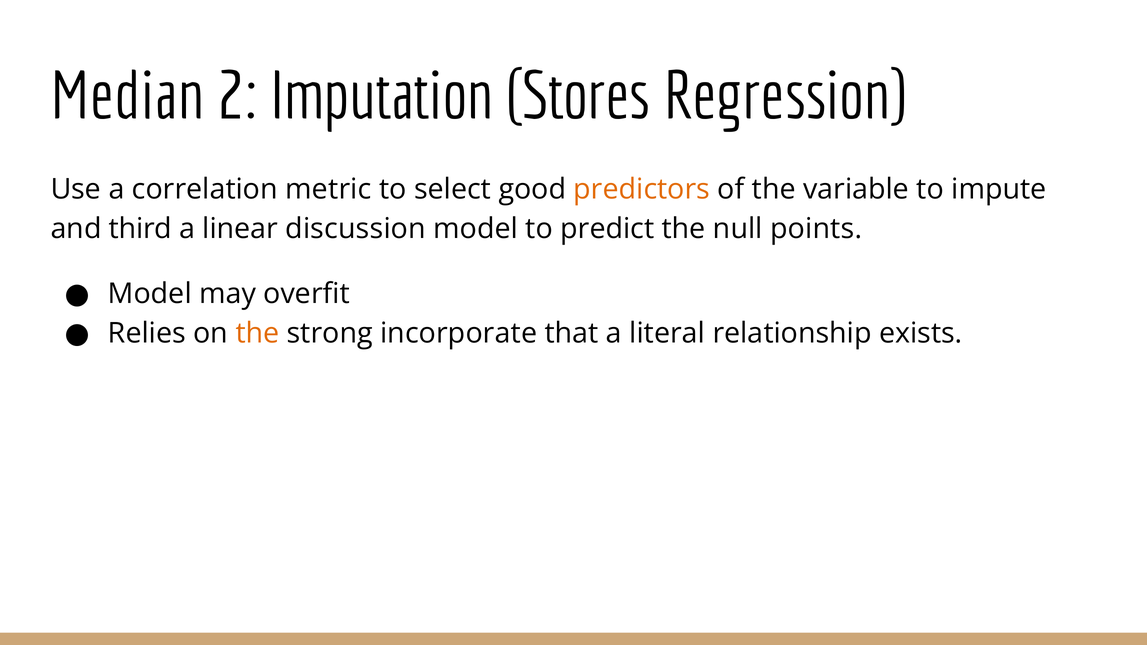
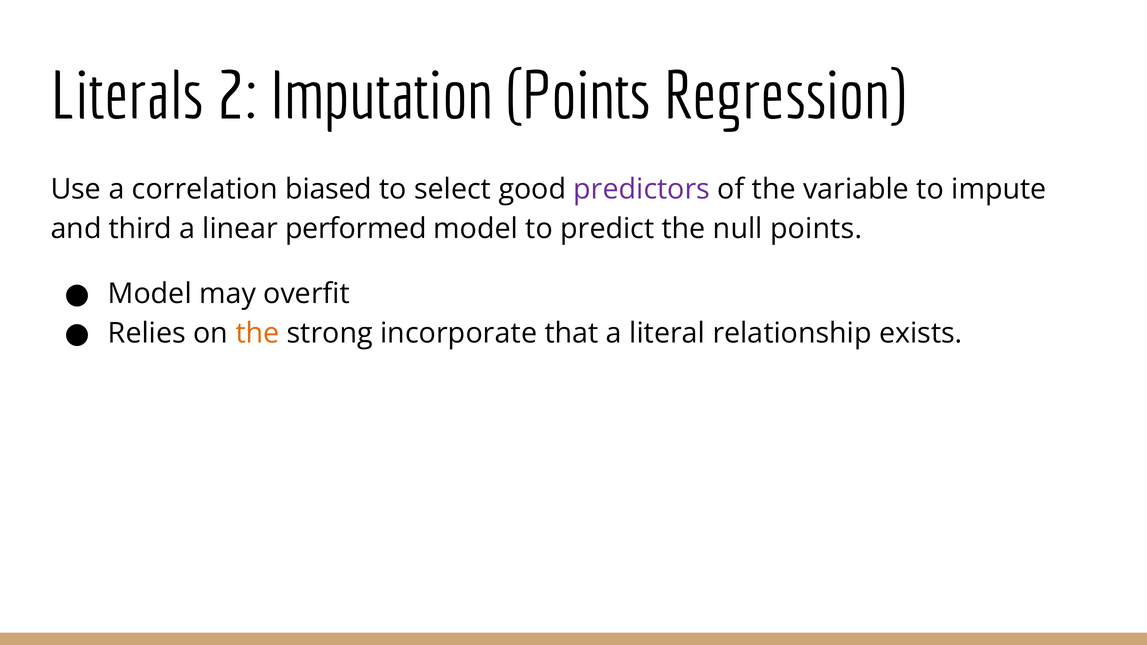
Median: Median -> Literals
Imputation Stores: Stores -> Points
metric: metric -> biased
predictors colour: orange -> purple
discussion: discussion -> performed
